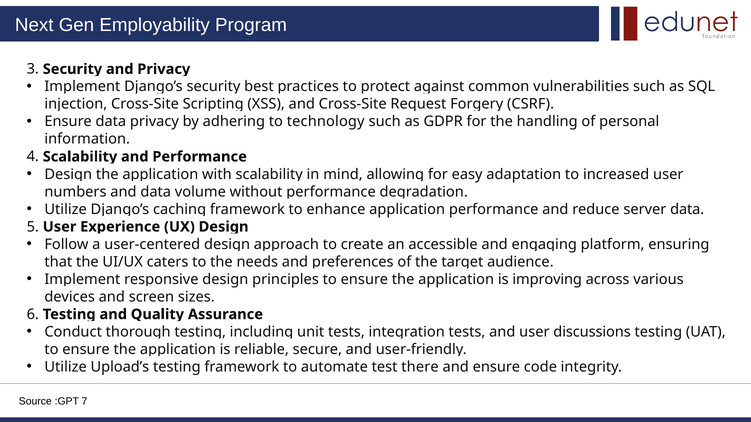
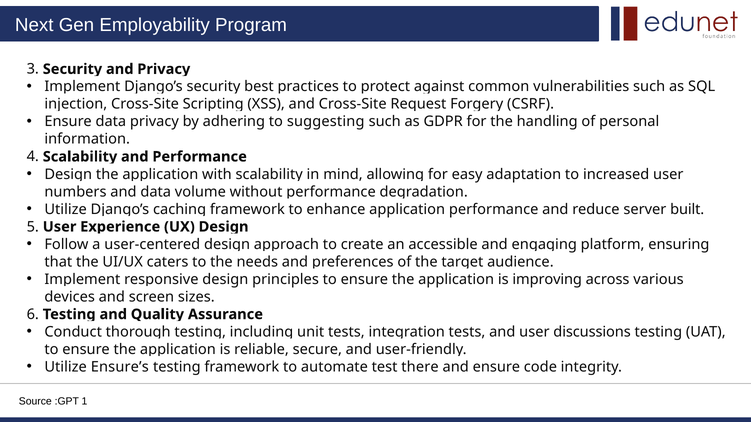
technology: technology -> suggesting
server data: data -> built
Upload’s: Upload’s -> Ensure’s
7: 7 -> 1
